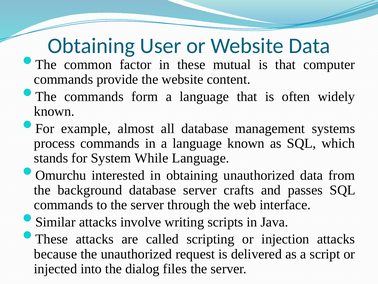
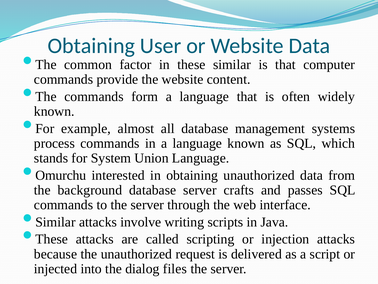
these mutual: mutual -> similar
While: While -> Union
